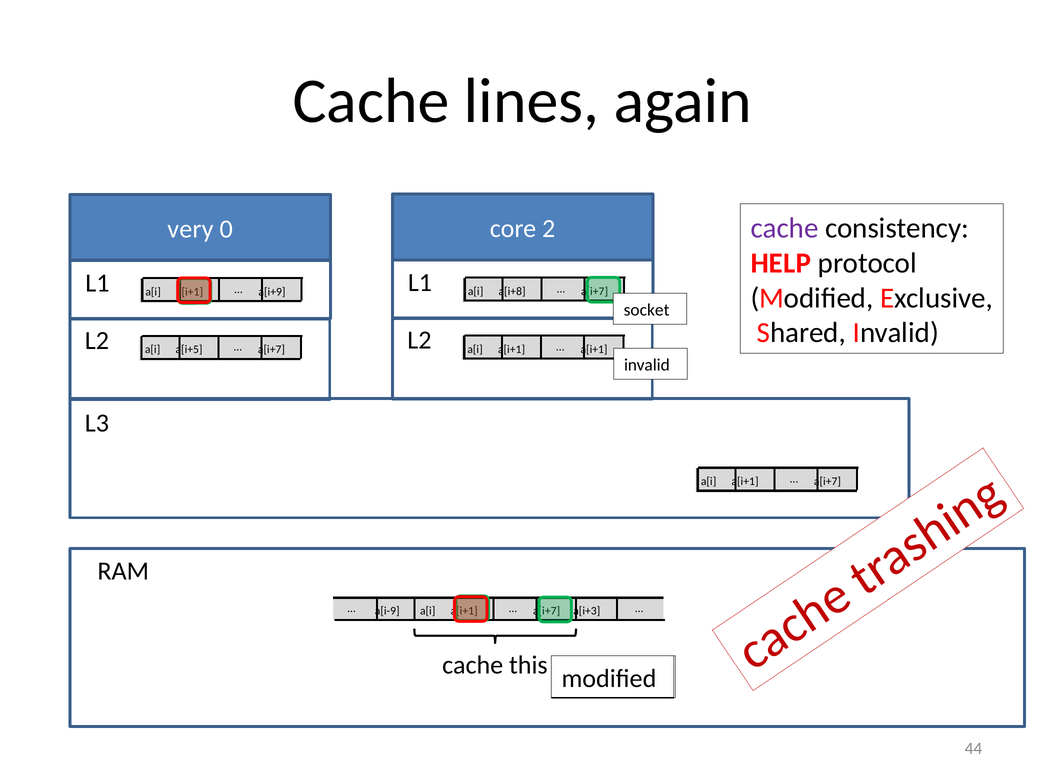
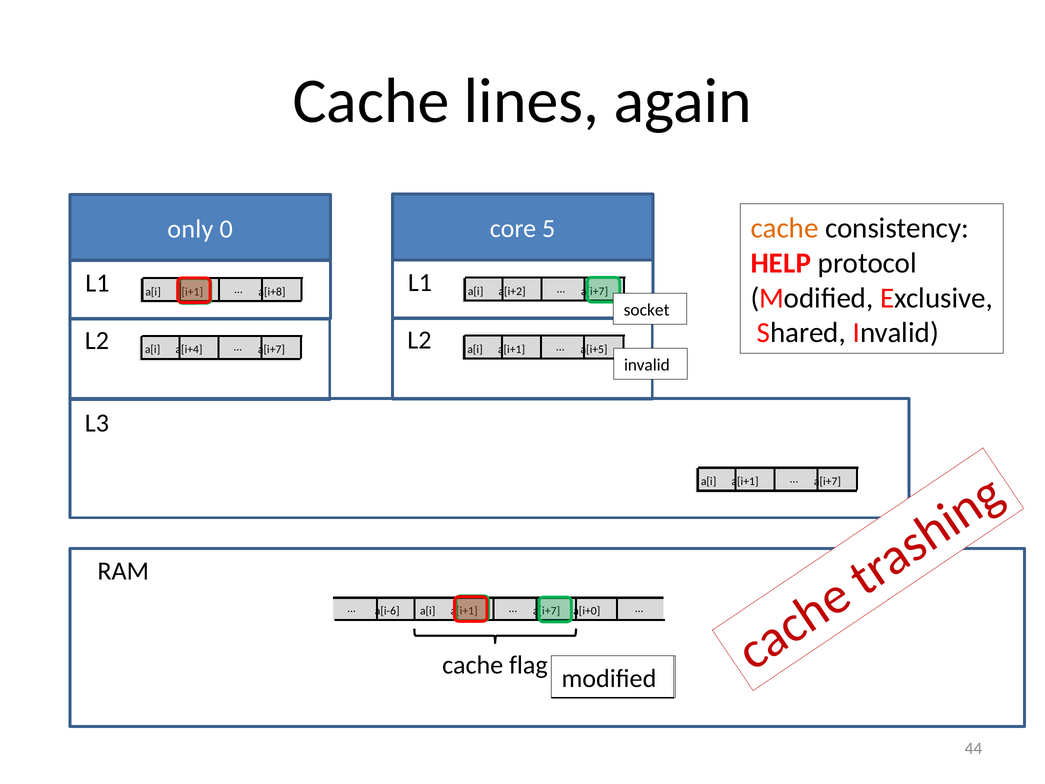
cache at (784, 228) colour: purple -> orange
2: 2 -> 5
very: very -> only
a[i+8: a[i+8 -> a[i+2
a[i+9: a[i+9 -> a[i+8
a[i+1 a[i+1: a[i+1 -> a[i+5
a[i+5: a[i+5 -> a[i+4
a[i-9: a[i-9 -> a[i-6
a[i+3: a[i+3 -> a[i+0
this: this -> flag
